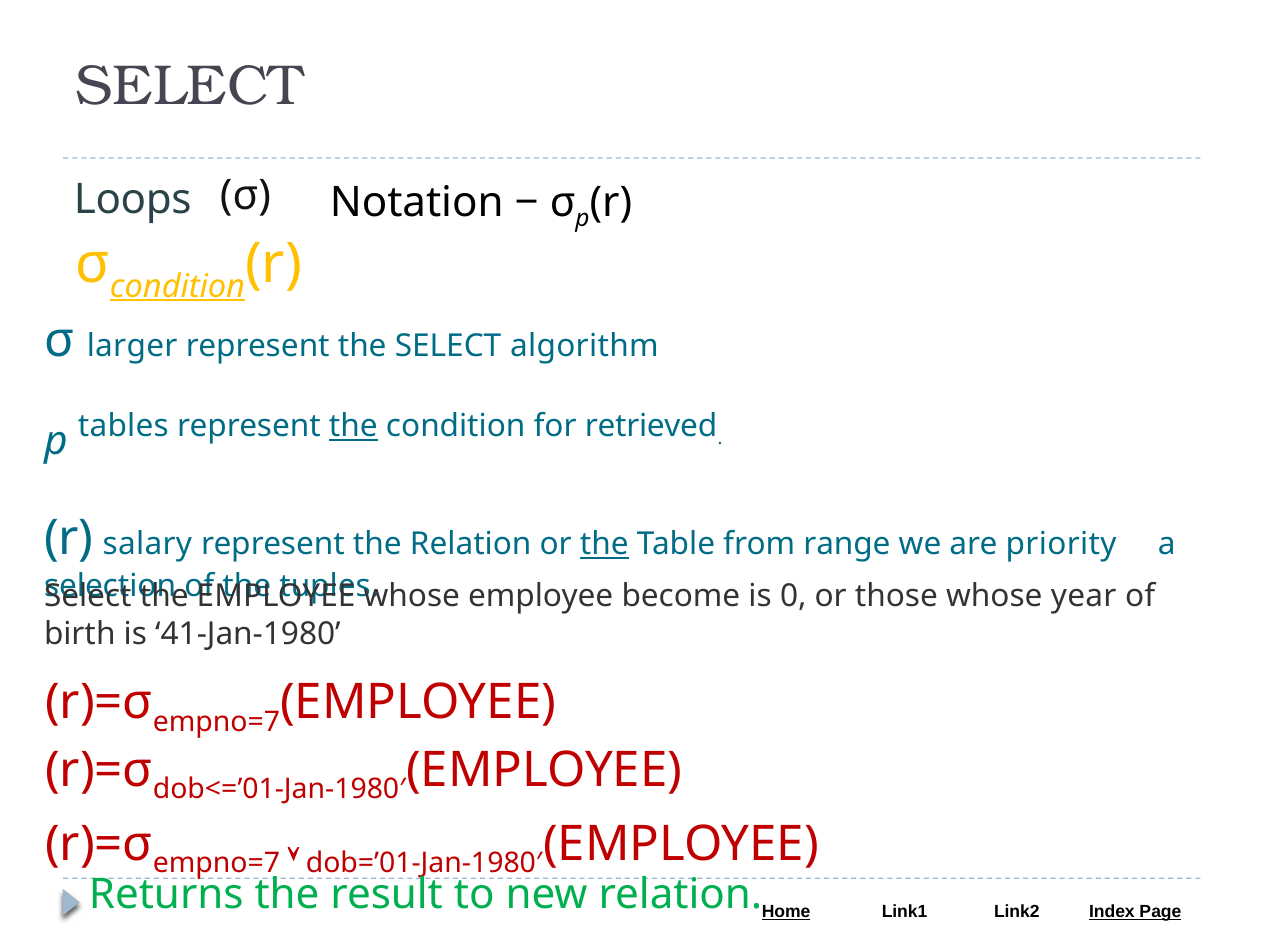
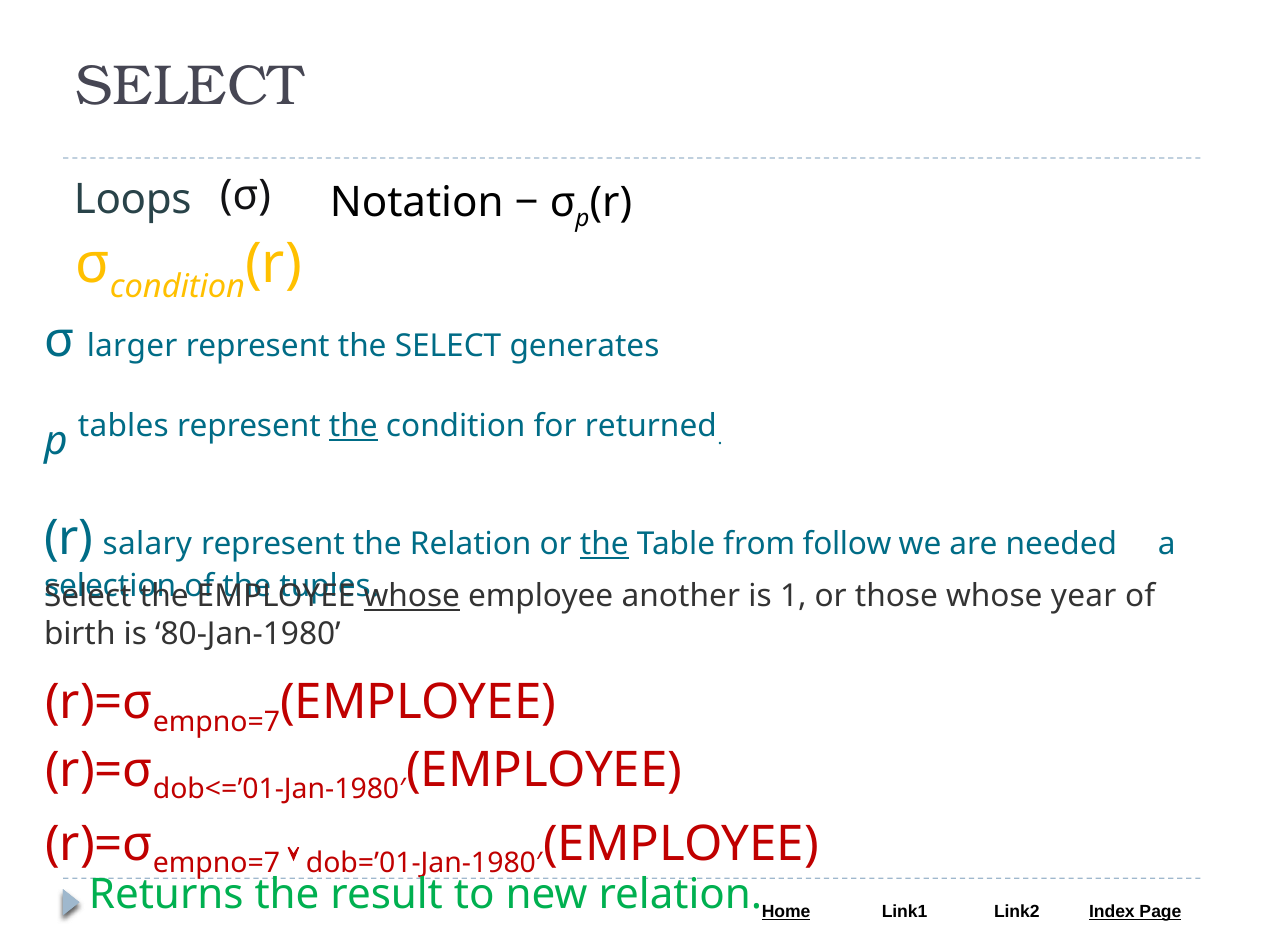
condition at (178, 286) underline: present -> none
algorithm: algorithm -> generates
retrieved: retrieved -> returned
range: range -> follow
priority: priority -> needed
whose at (412, 596) underline: none -> present
become: become -> another
0: 0 -> 1
41-Jan-1980: 41-Jan-1980 -> 80-Jan-1980
